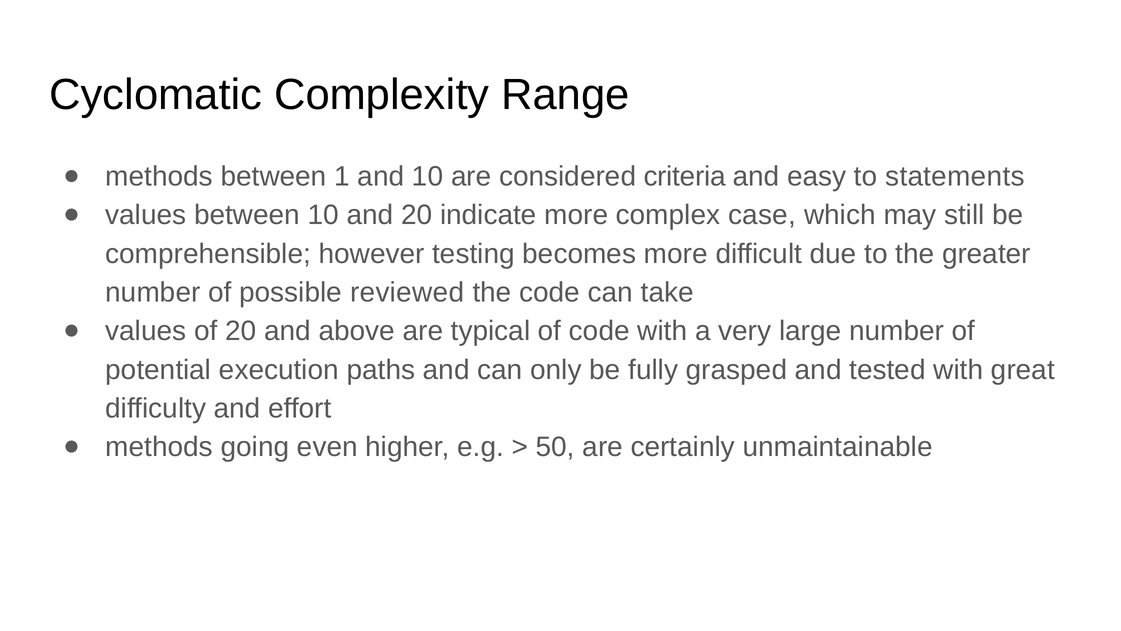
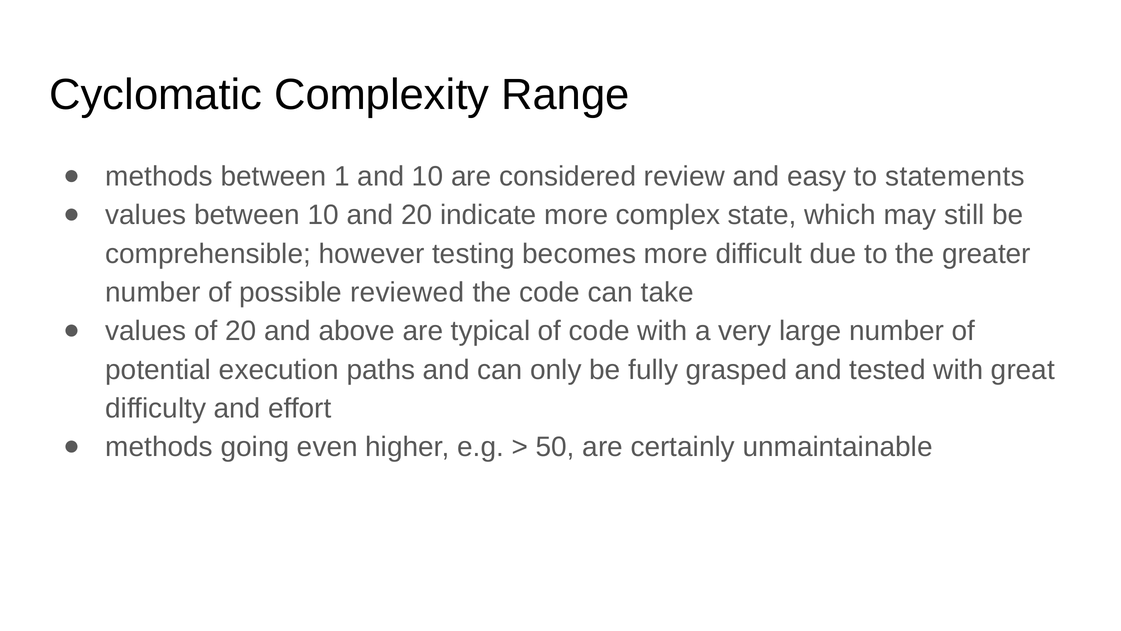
criteria: criteria -> review
case: case -> state
